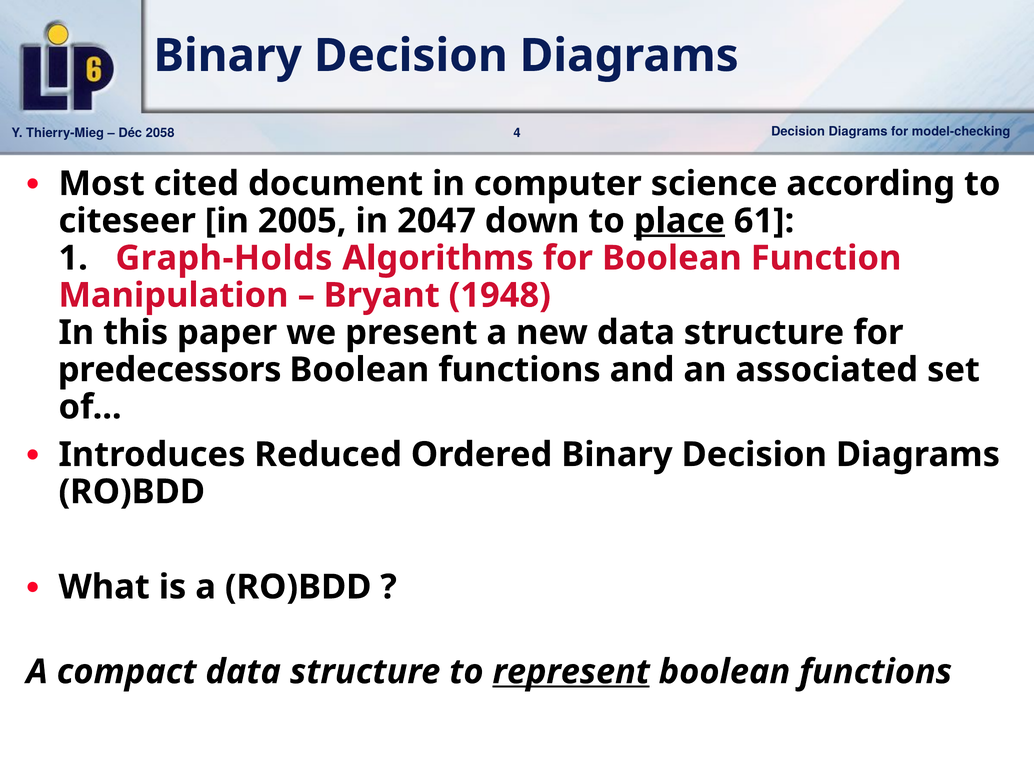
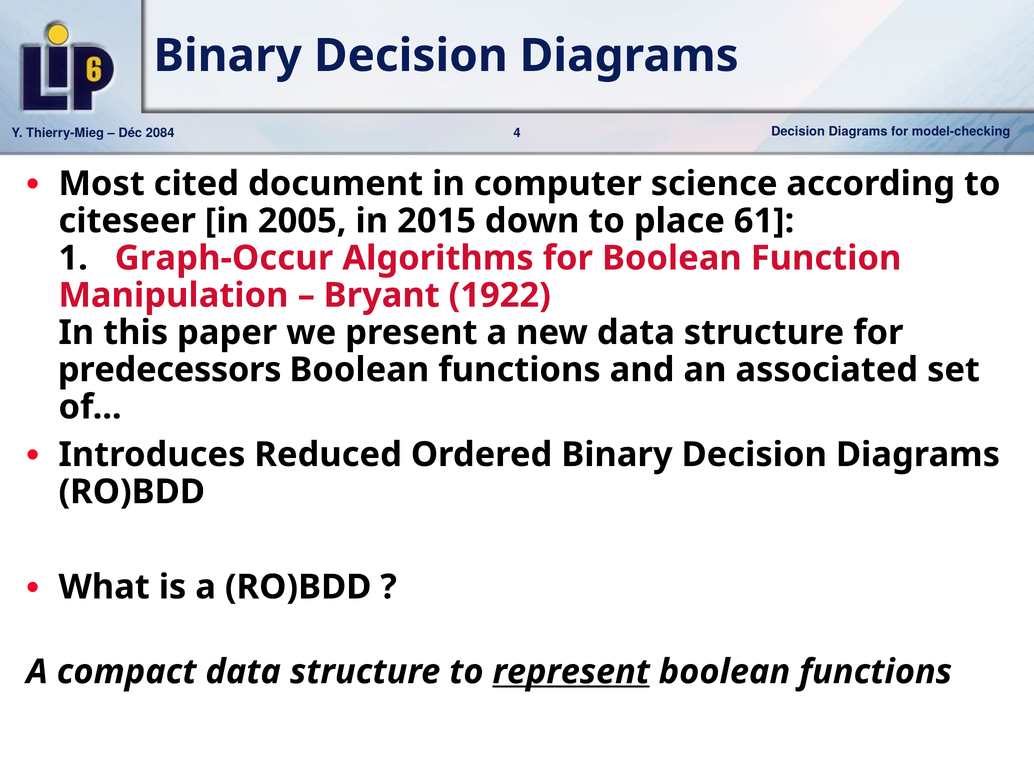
2058: 2058 -> 2084
2047: 2047 -> 2015
place underline: present -> none
Graph-Holds: Graph-Holds -> Graph-Occur
1948: 1948 -> 1922
